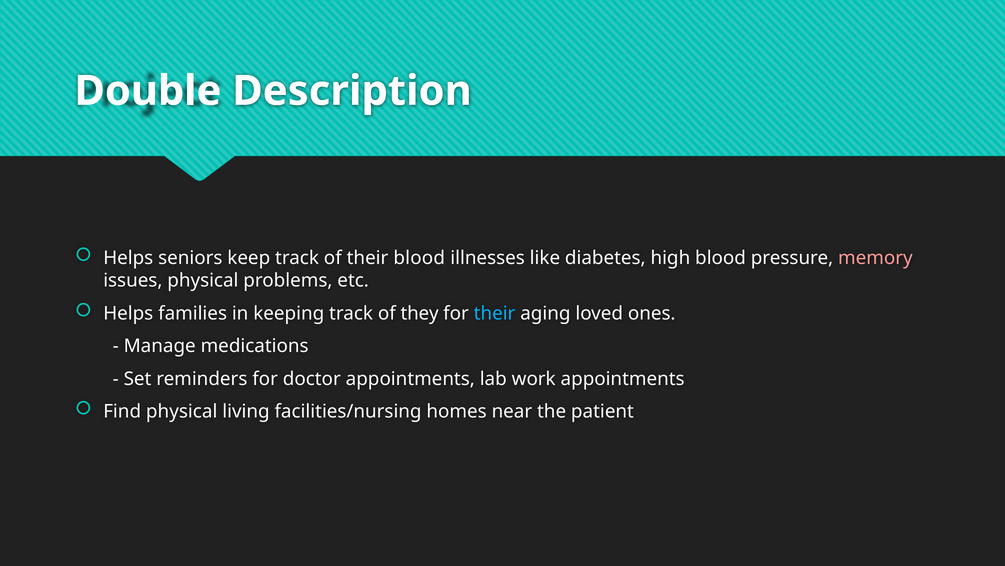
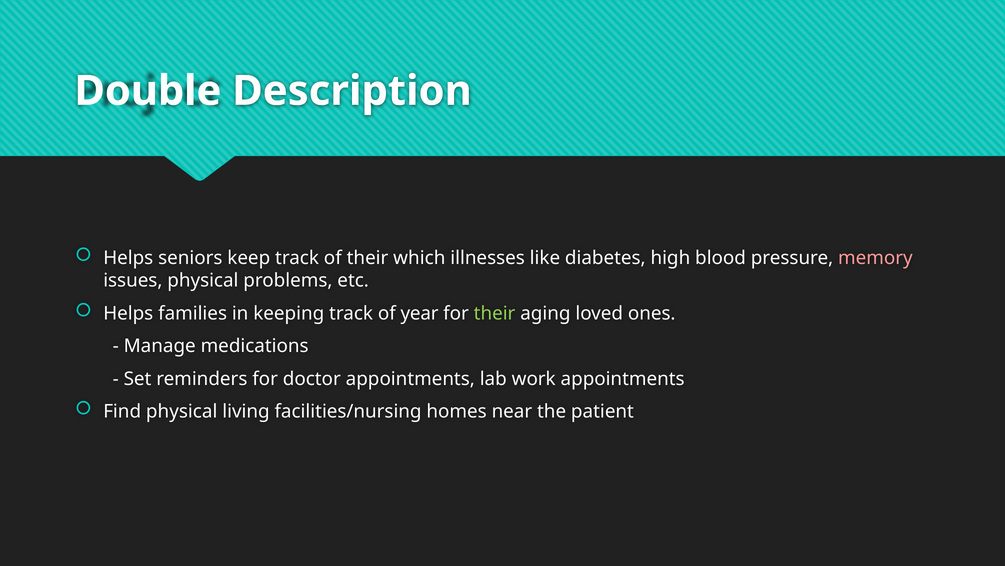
their blood: blood -> which
they: they -> year
their at (495, 313) colour: light blue -> light green
